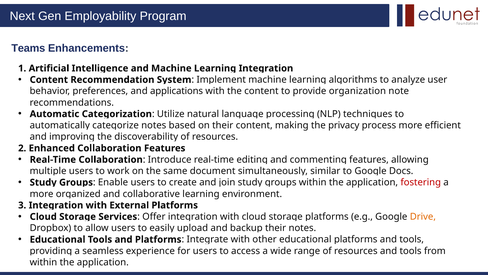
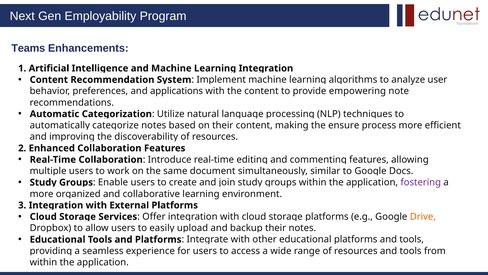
organization: organization -> empowering
privacy: privacy -> ensure
fostering colour: red -> purple
